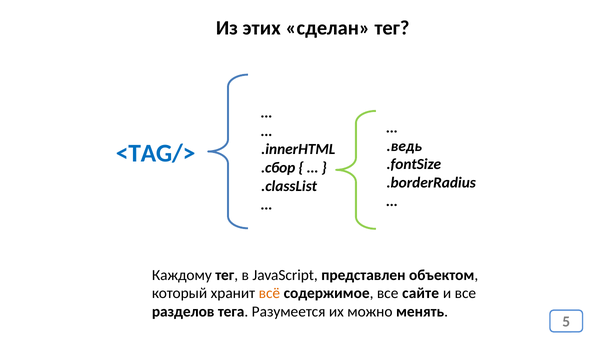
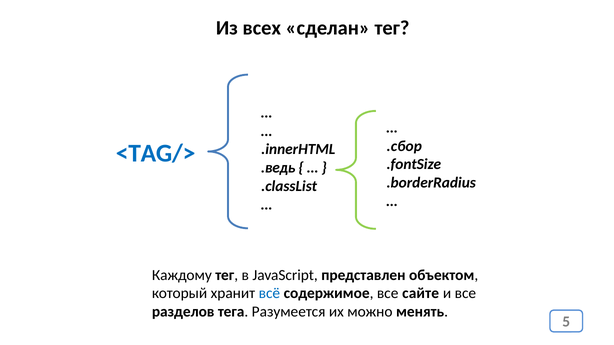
этих: этих -> всех
.ведь: .ведь -> .сбор
.сбор: .сбор -> .ведь
всё colour: orange -> blue
